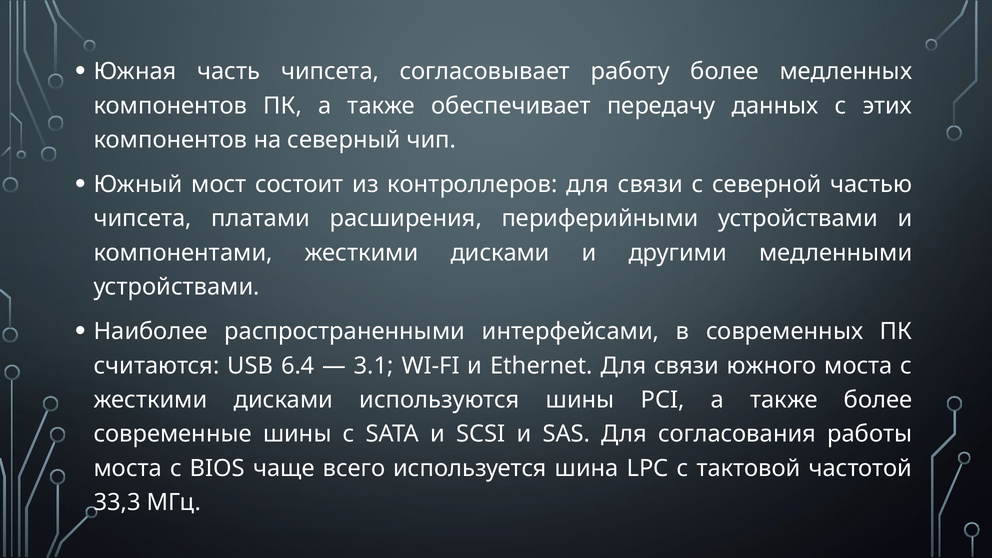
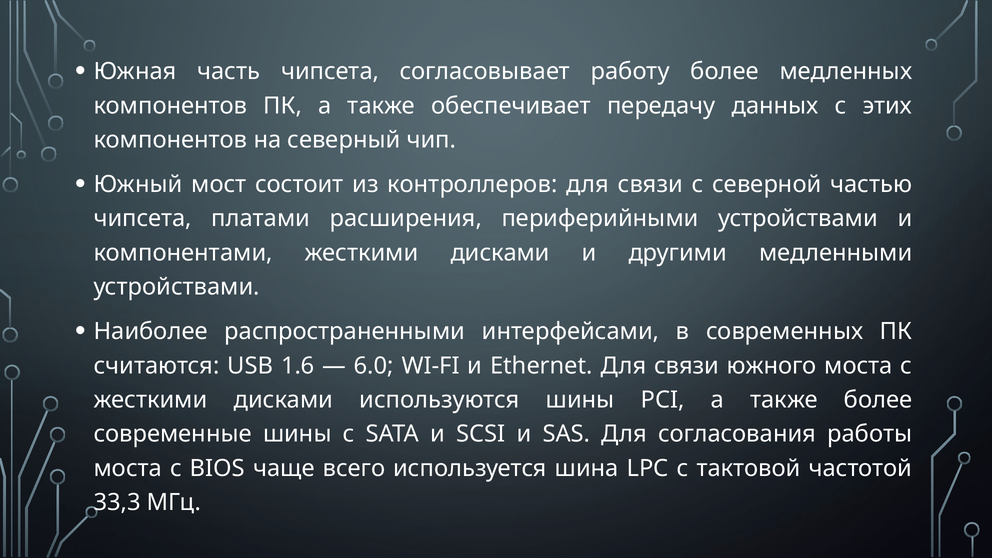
6.4: 6.4 -> 1.6
3.1: 3.1 -> 6.0
